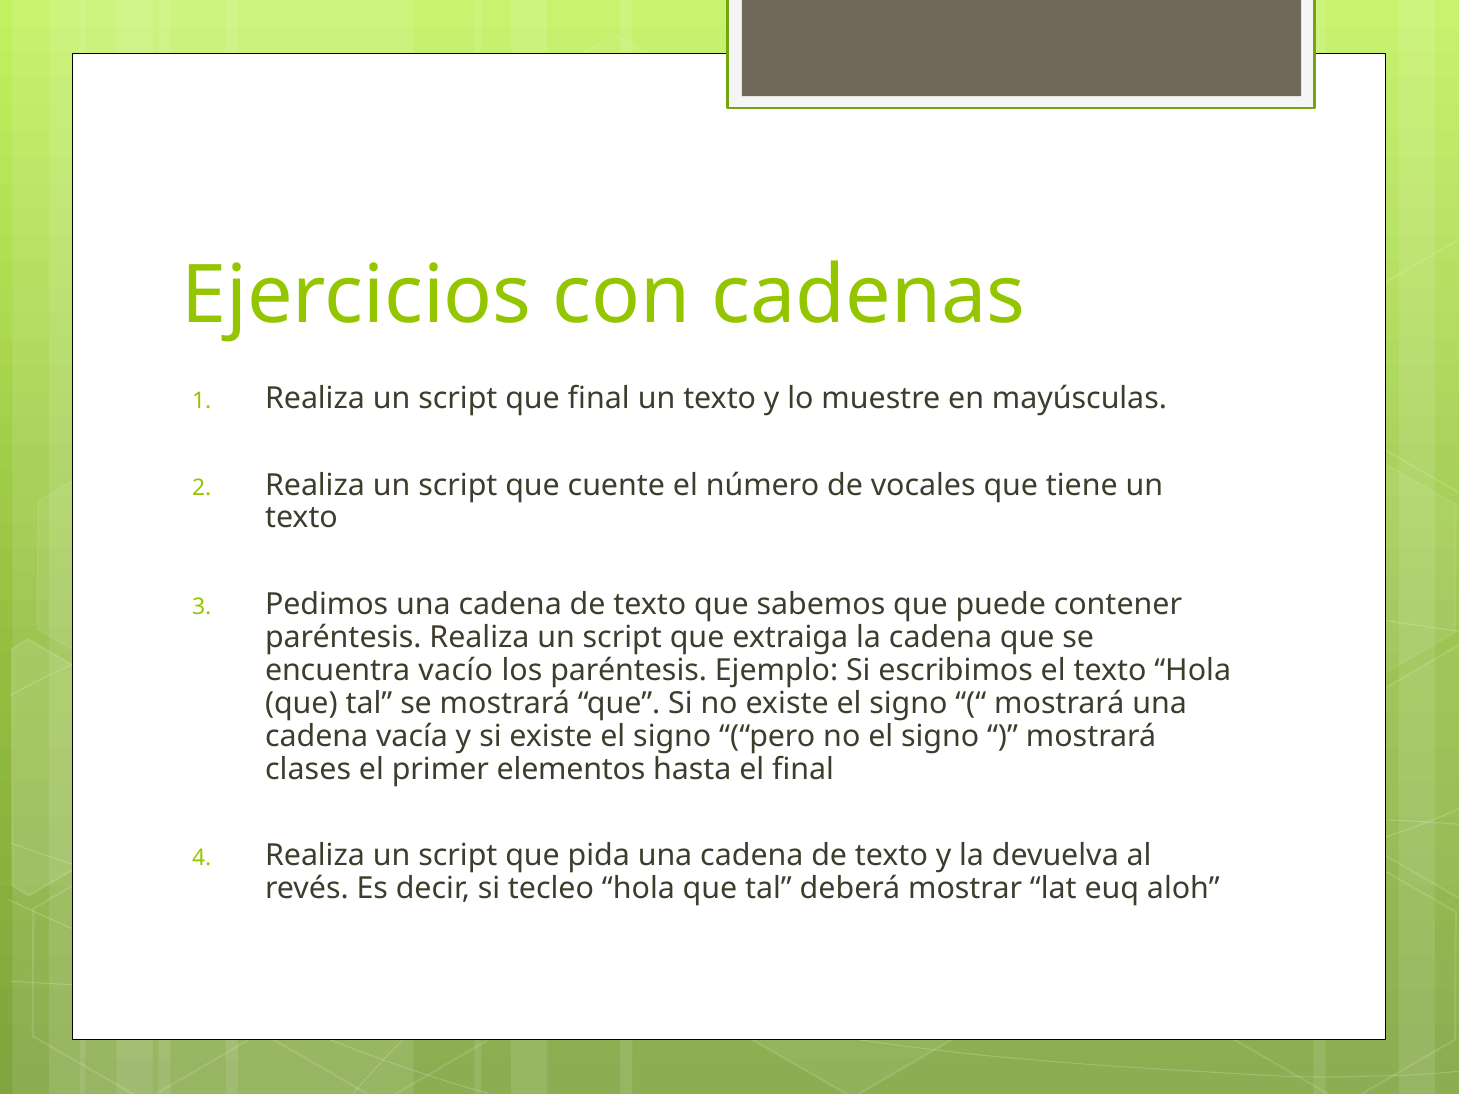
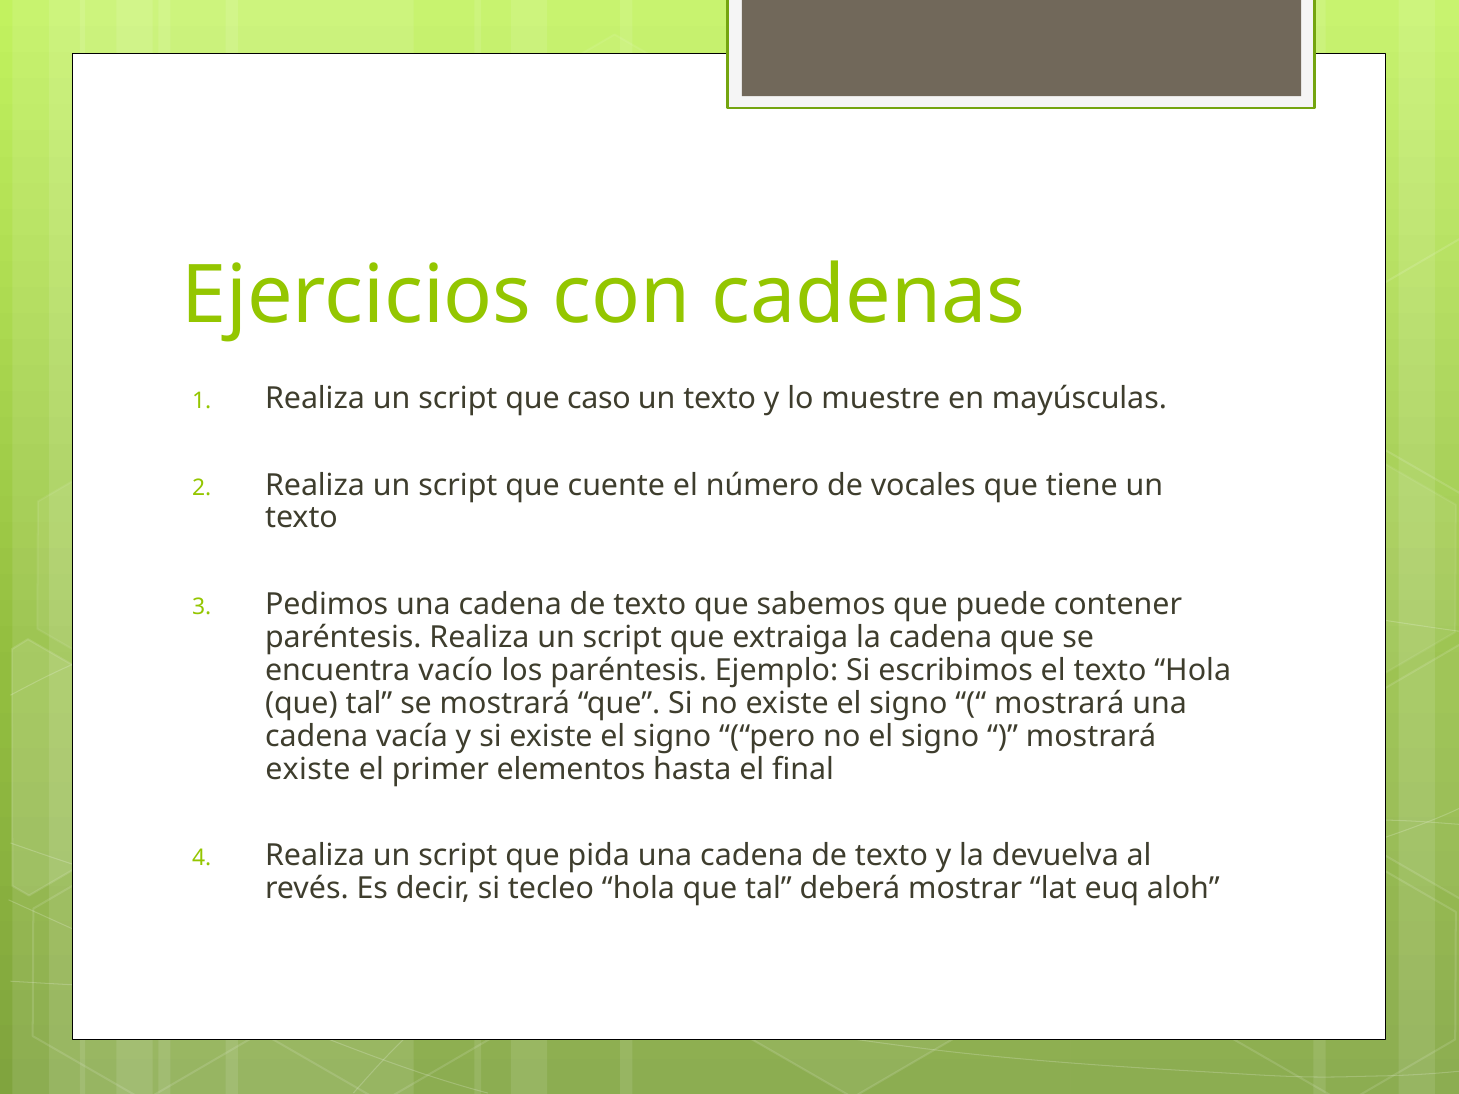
que final: final -> caso
clases at (308, 769): clases -> existe
